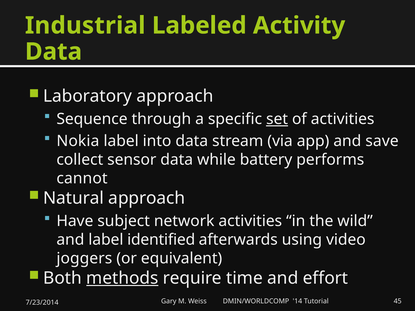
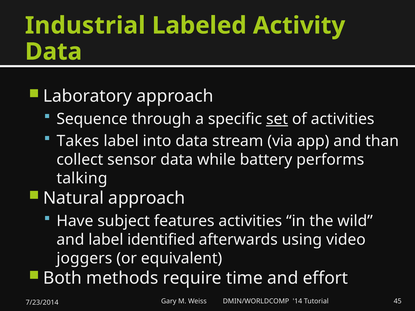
Nokia: Nokia -> Takes
save: save -> than
cannot: cannot -> talking
network: network -> features
methods underline: present -> none
